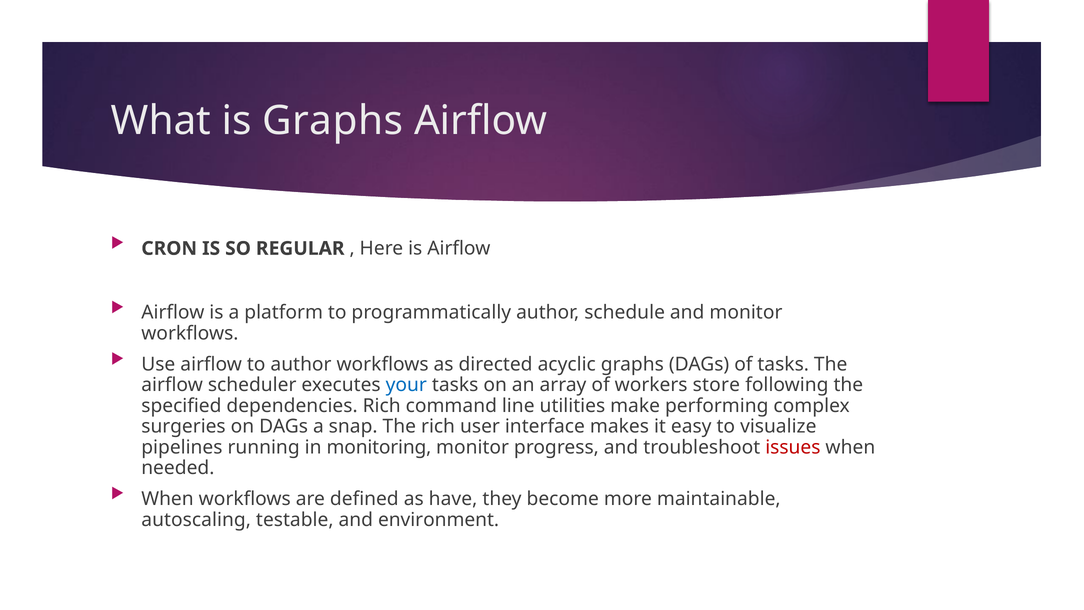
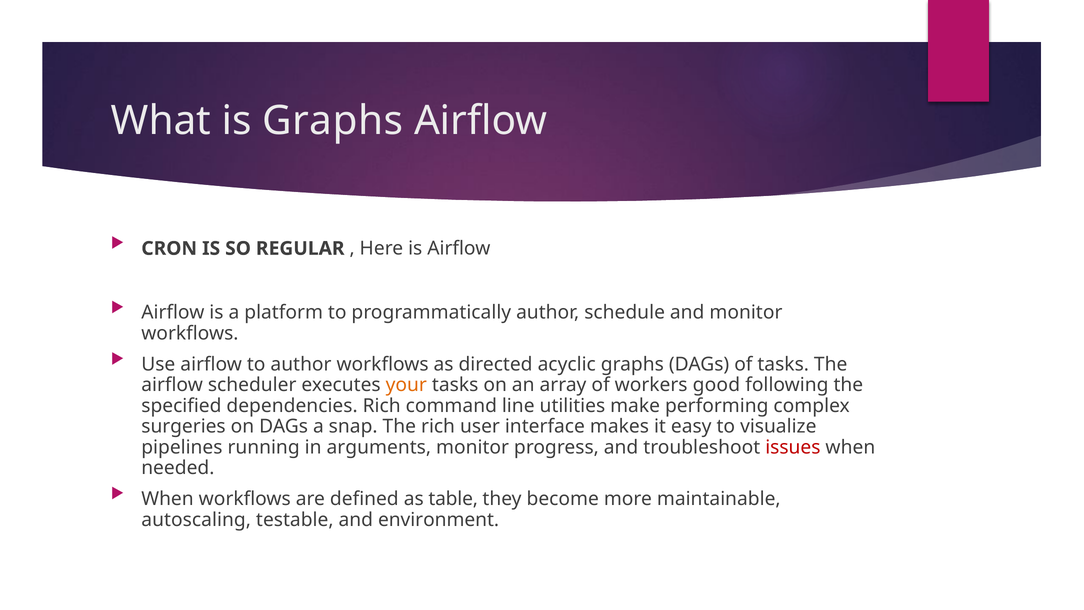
your colour: blue -> orange
store: store -> good
monitoring: monitoring -> arguments
have: have -> table
